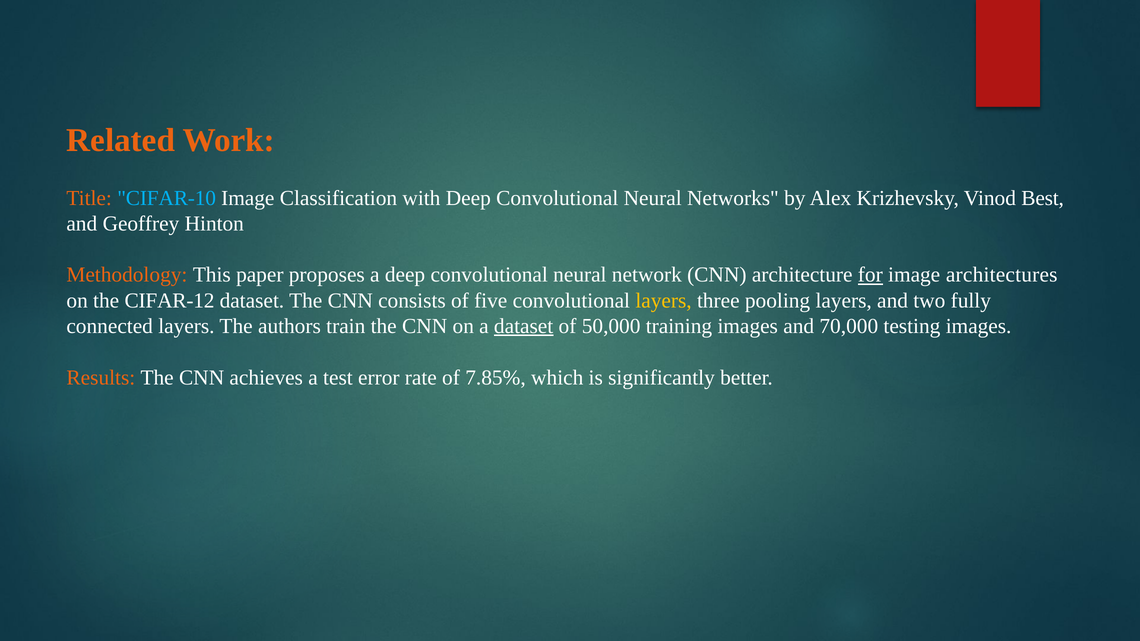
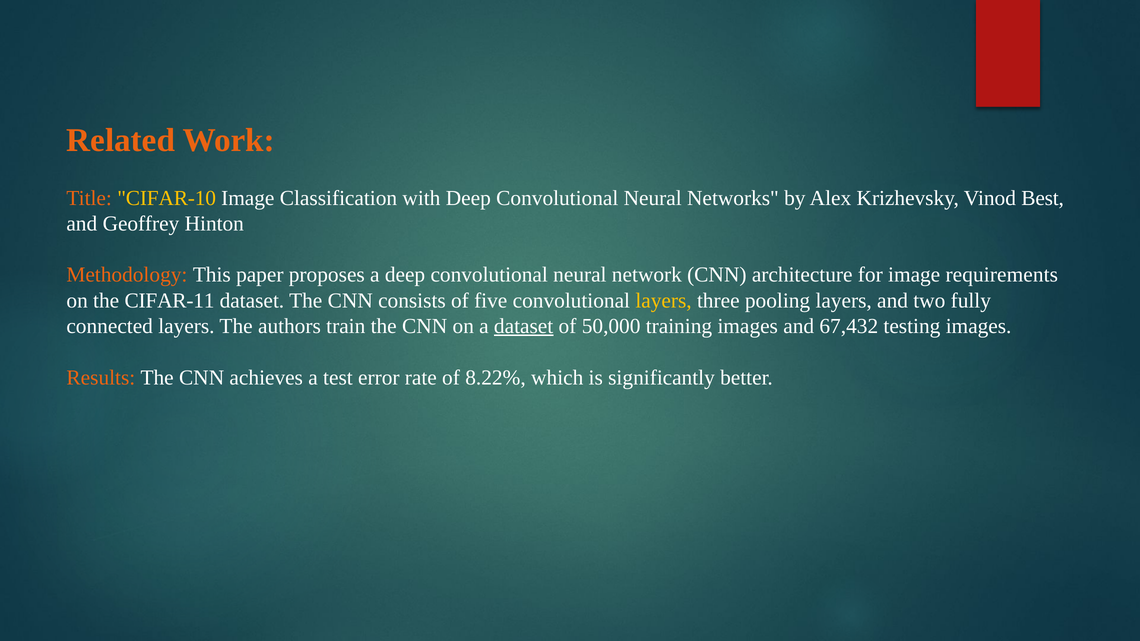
CIFAR-10 colour: light blue -> yellow
for underline: present -> none
architectures: architectures -> requirements
CIFAR-12: CIFAR-12 -> CIFAR-11
70,000: 70,000 -> 67,432
7.85%: 7.85% -> 8.22%
